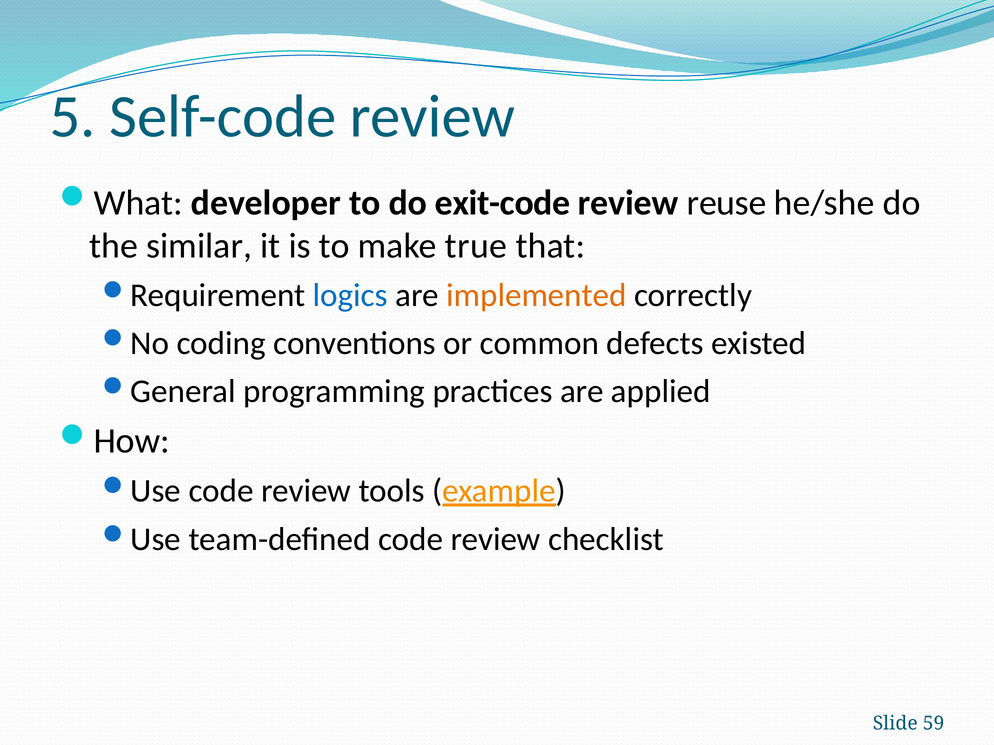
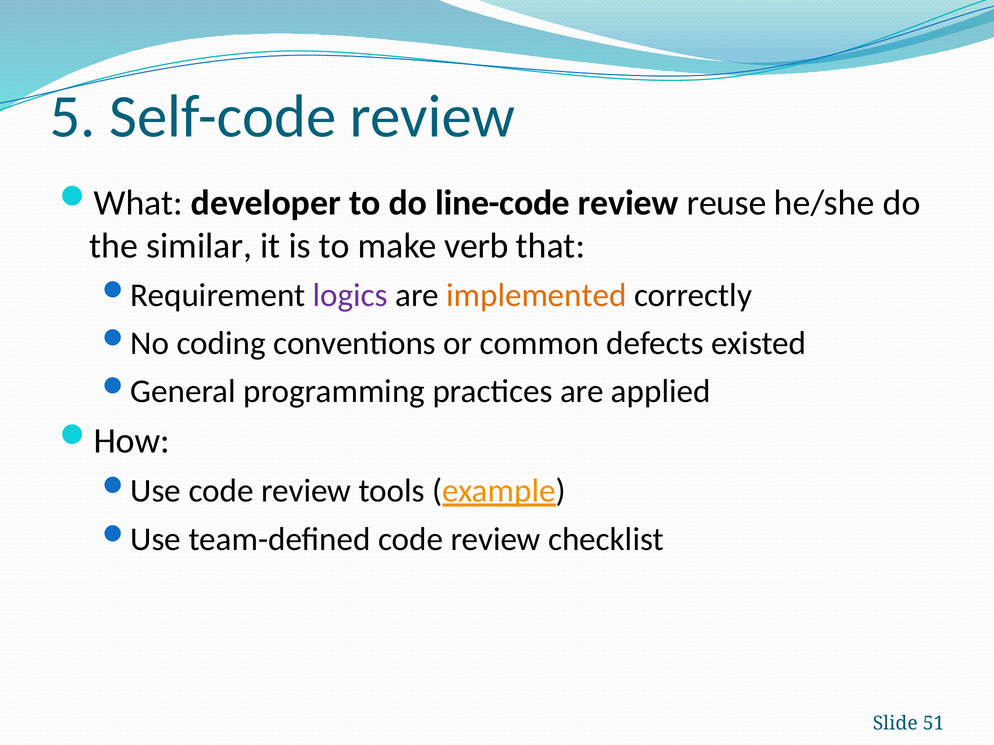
exit-code: exit-code -> line-code
true: true -> verb
logics colour: blue -> purple
59: 59 -> 51
